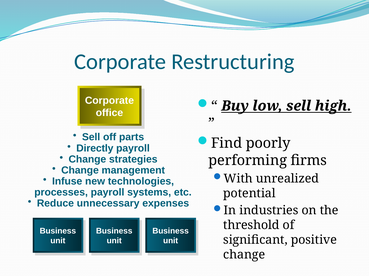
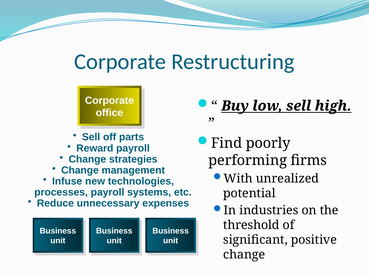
Directly: Directly -> Reward
